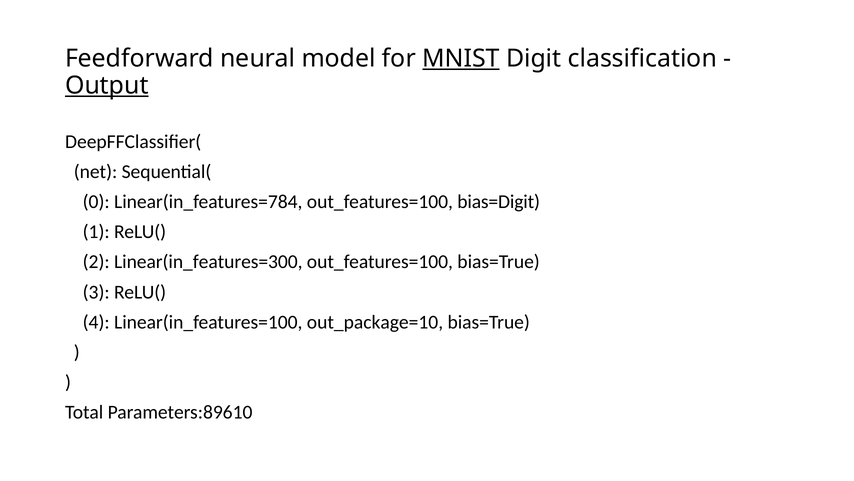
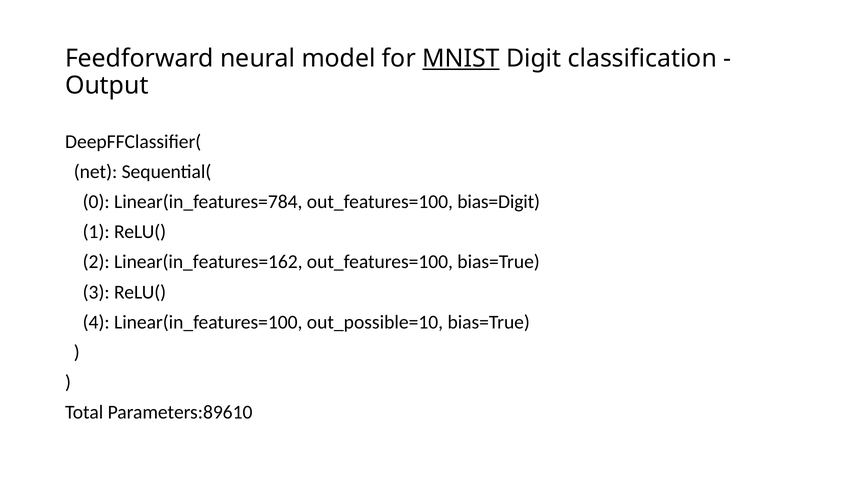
Output underline: present -> none
Linear(in_features=300: Linear(in_features=300 -> Linear(in_features=162
out_package=10: out_package=10 -> out_possible=10
